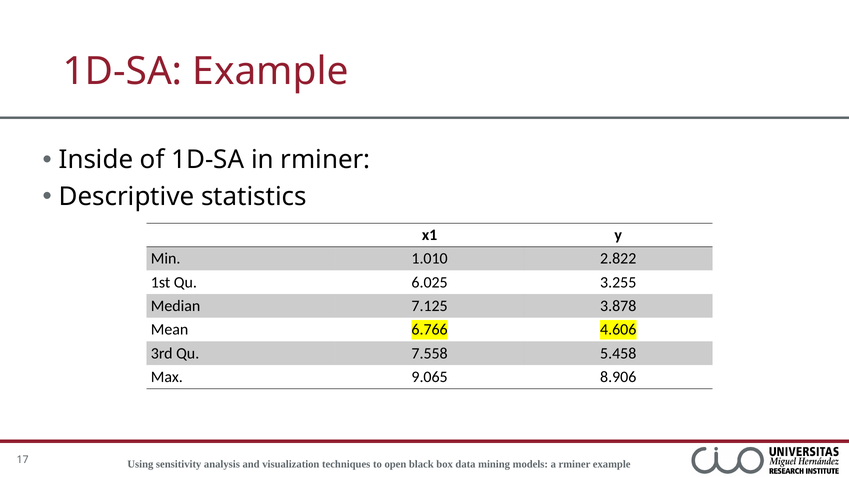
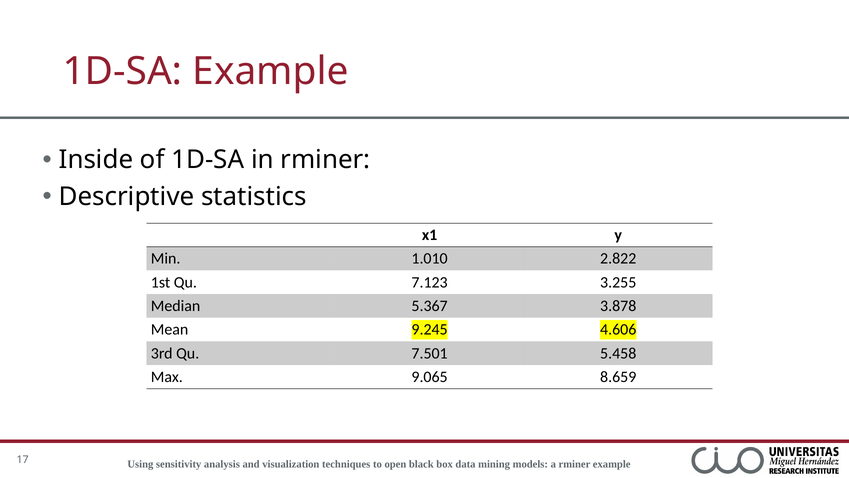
6.025: 6.025 -> 7.123
7.125: 7.125 -> 5.367
6.766: 6.766 -> 9.245
7.558: 7.558 -> 7.501
8.906: 8.906 -> 8.659
